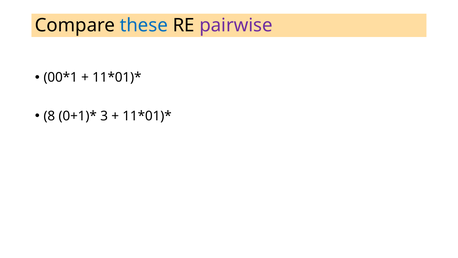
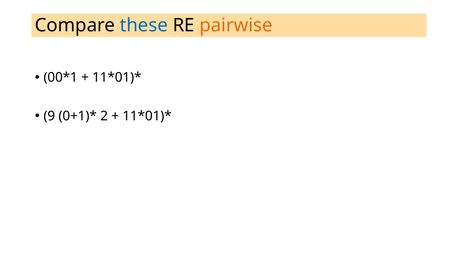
pairwise colour: purple -> orange
8: 8 -> 9
3: 3 -> 2
